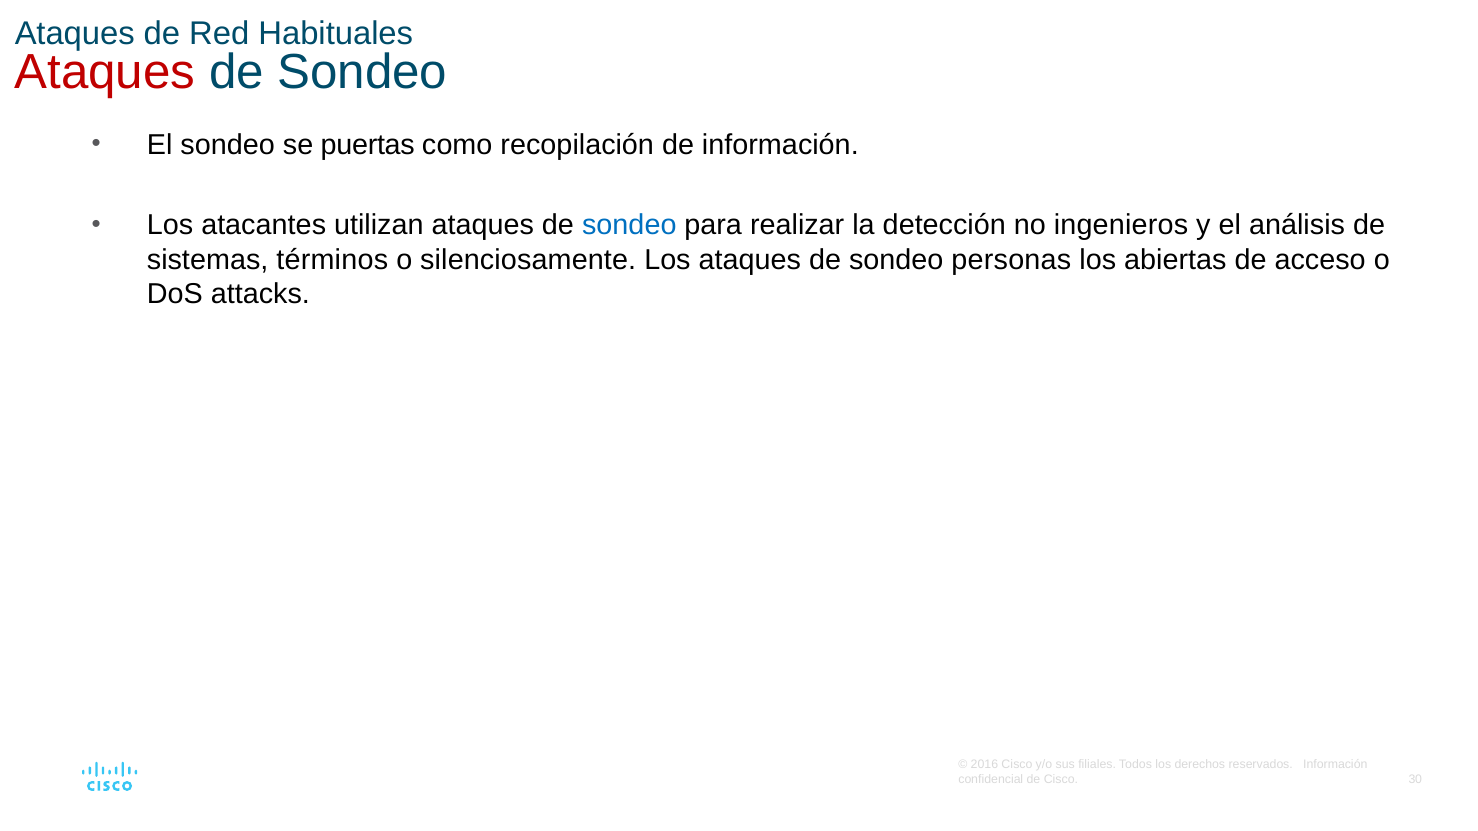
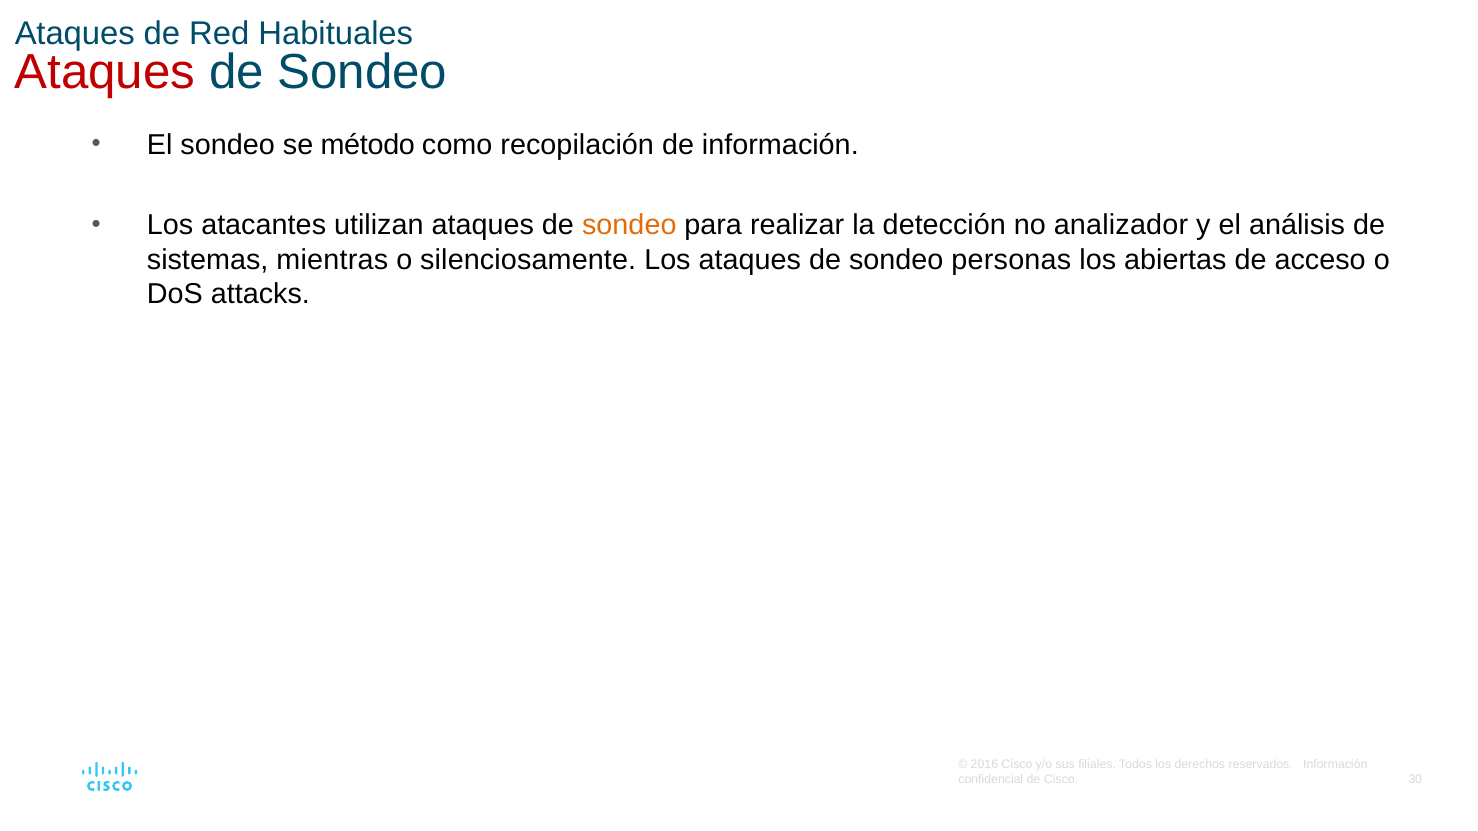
puertas: puertas -> método
sondeo at (629, 225) colour: blue -> orange
ingenieros: ingenieros -> analizador
términos: términos -> mientras
